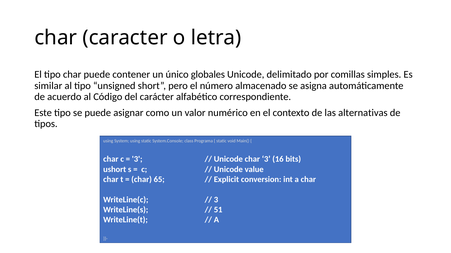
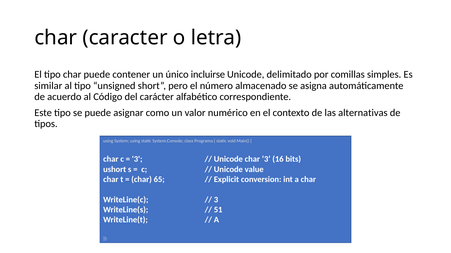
globales: globales -> incluirse
